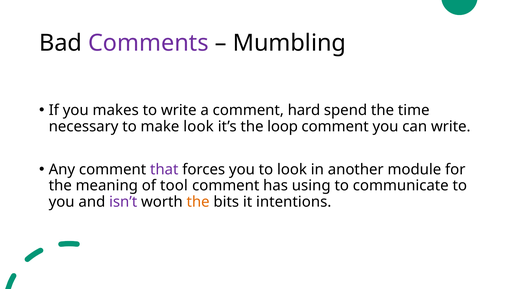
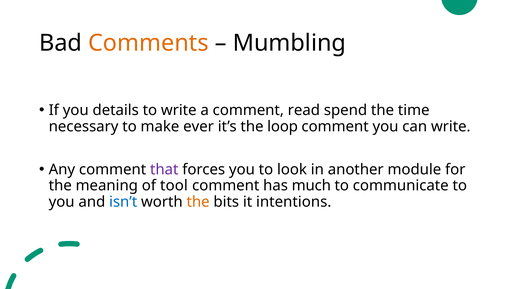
Comments colour: purple -> orange
makes: makes -> details
hard: hard -> read
make look: look -> ever
using: using -> much
isn’t colour: purple -> blue
